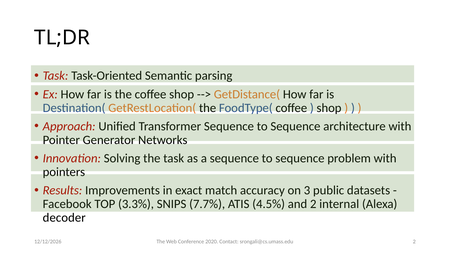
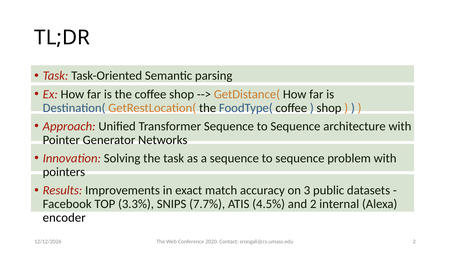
decoder: decoder -> encoder
